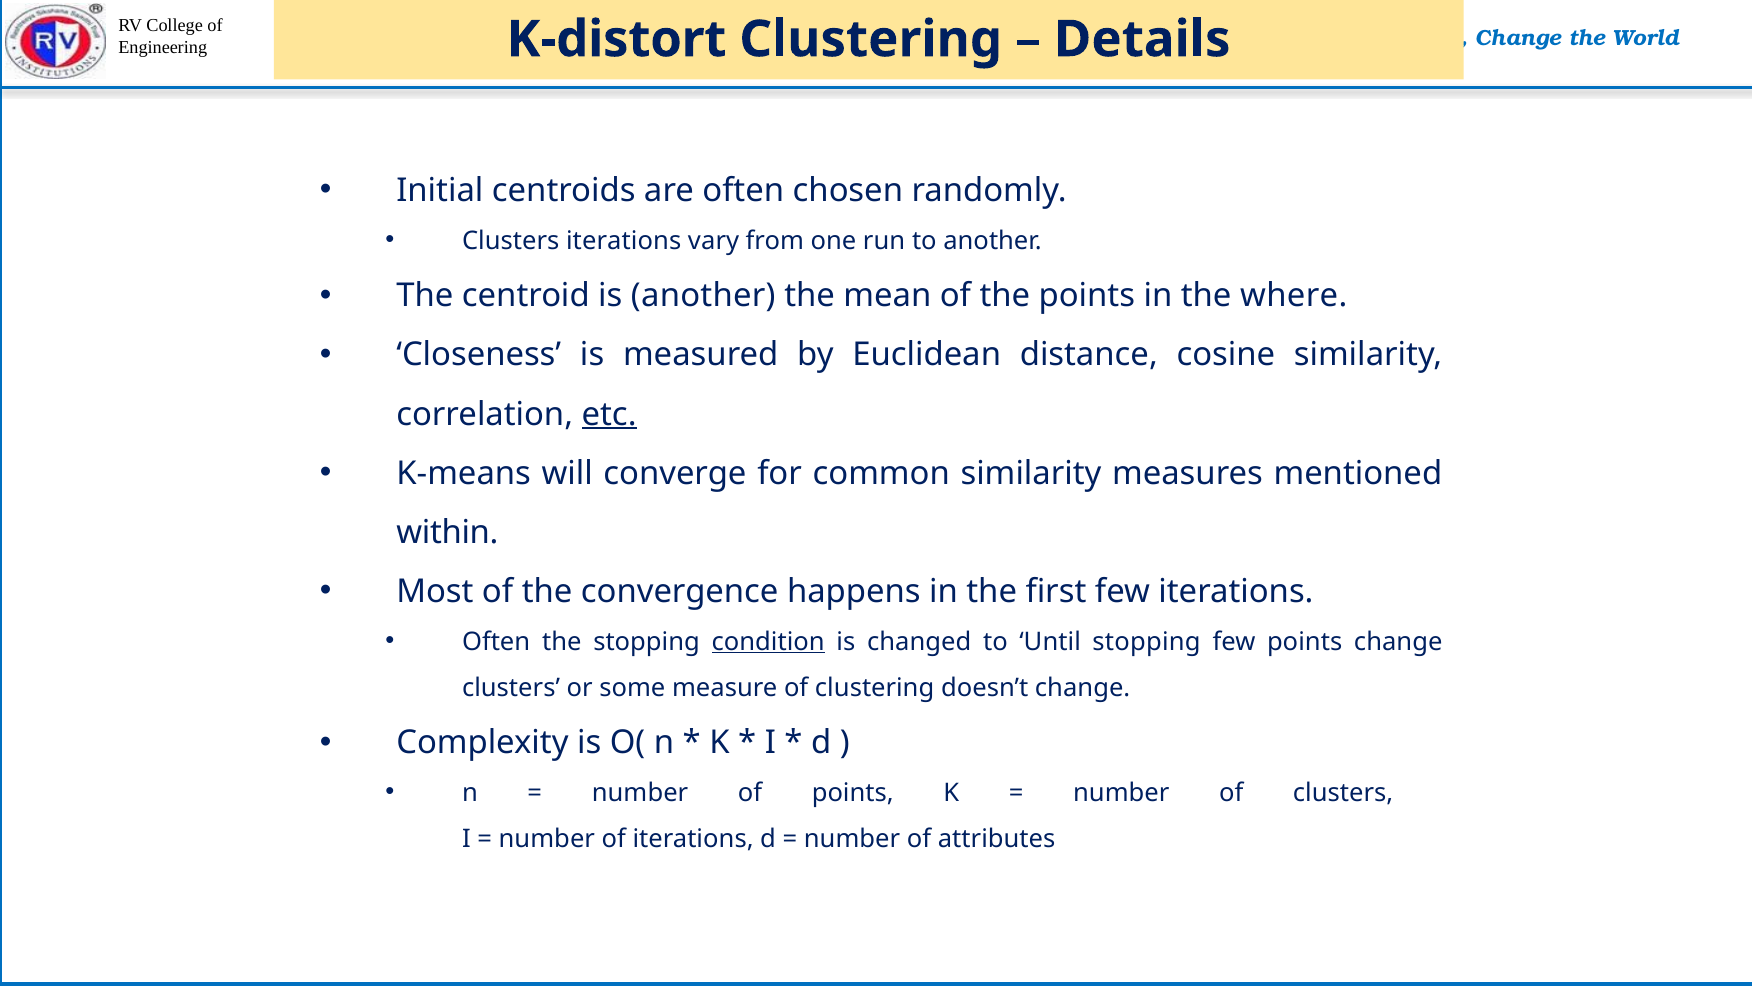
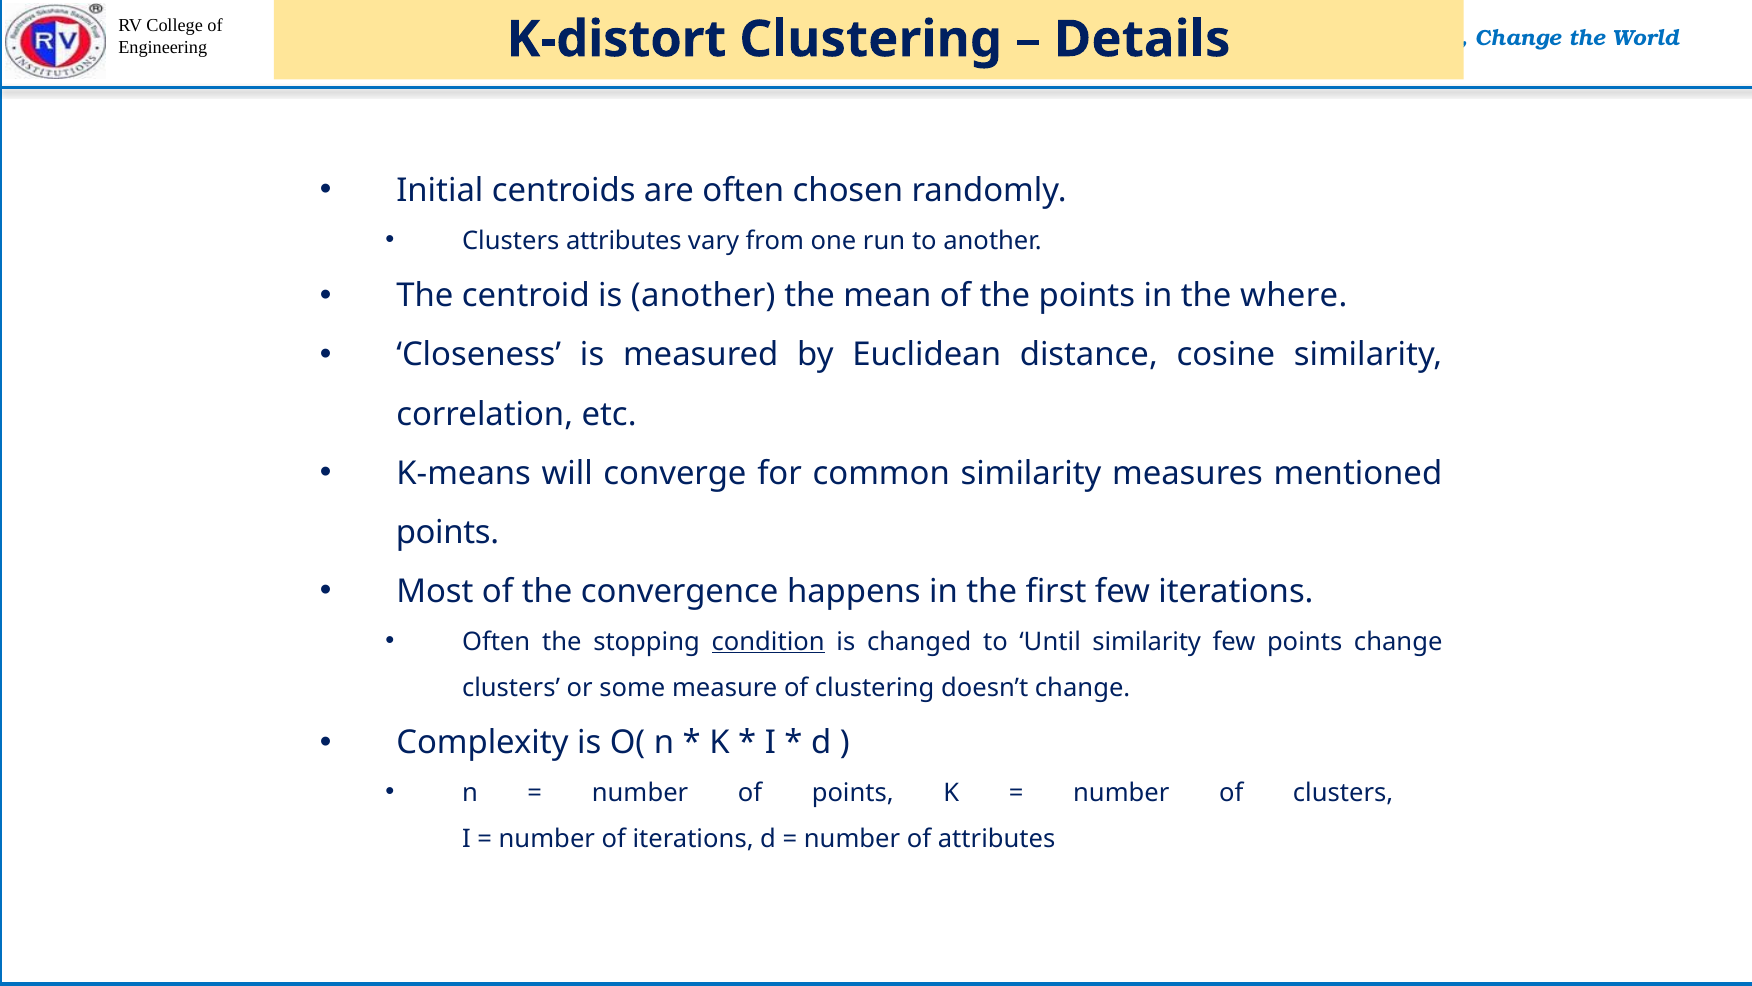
Clusters iterations: iterations -> attributes
etc underline: present -> none
within at (447, 532): within -> points
Until stopping: stopping -> similarity
